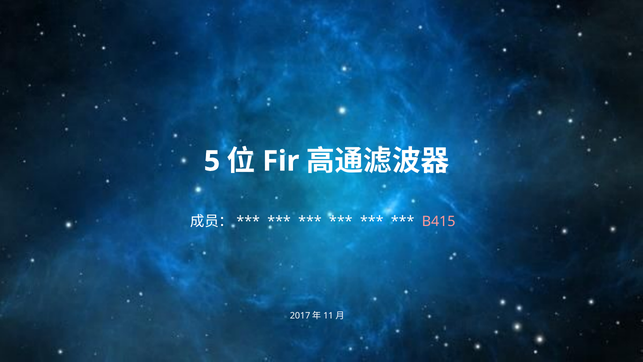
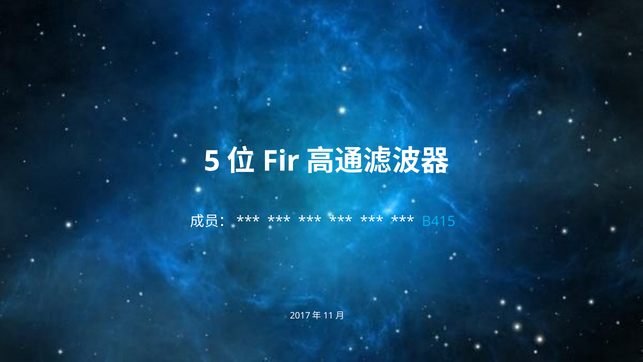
B415 colour: pink -> light blue
